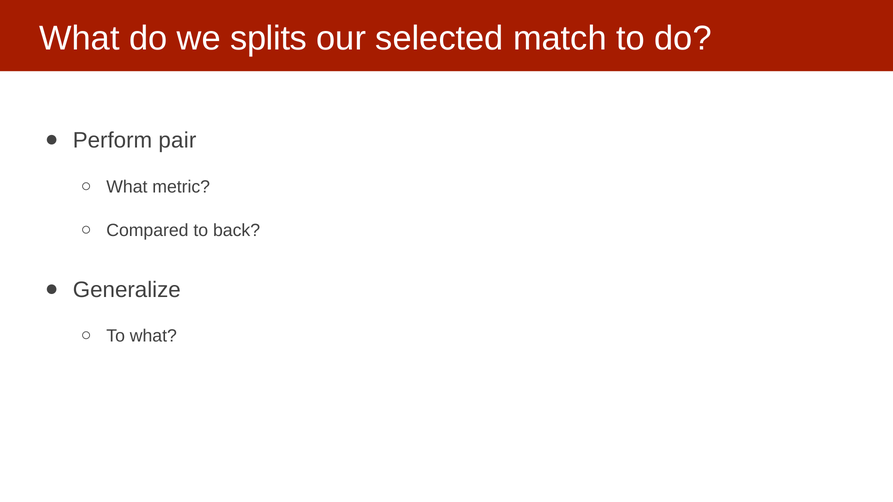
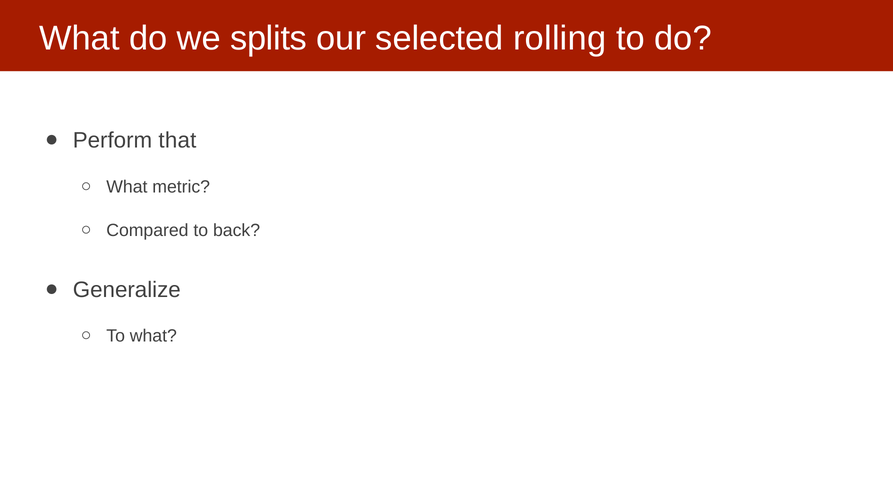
match: match -> rolling
pair: pair -> that
